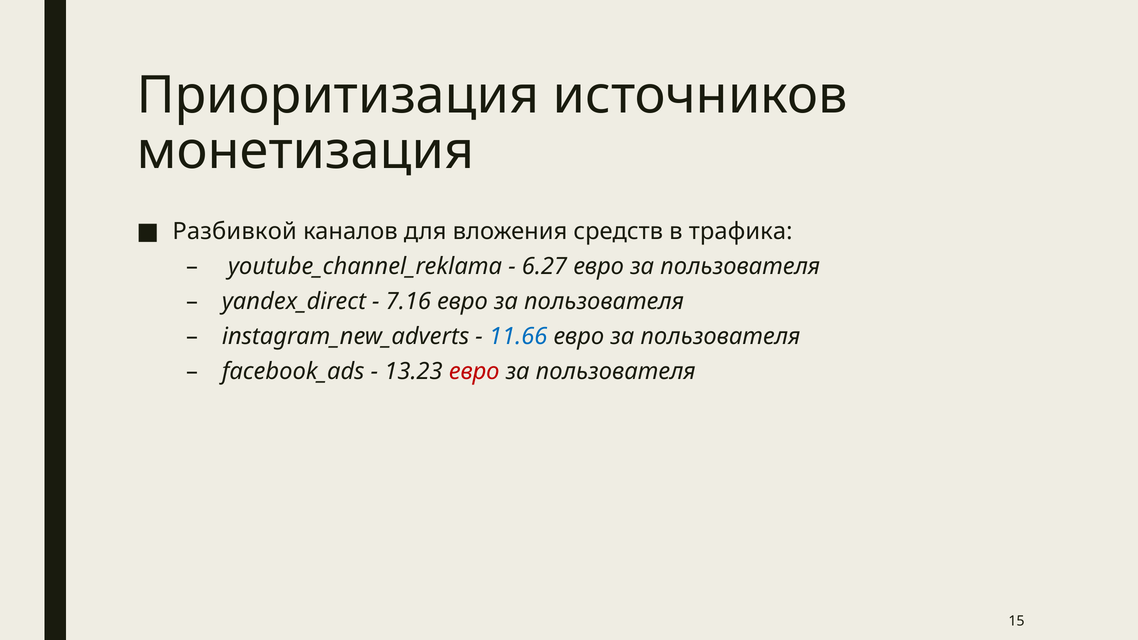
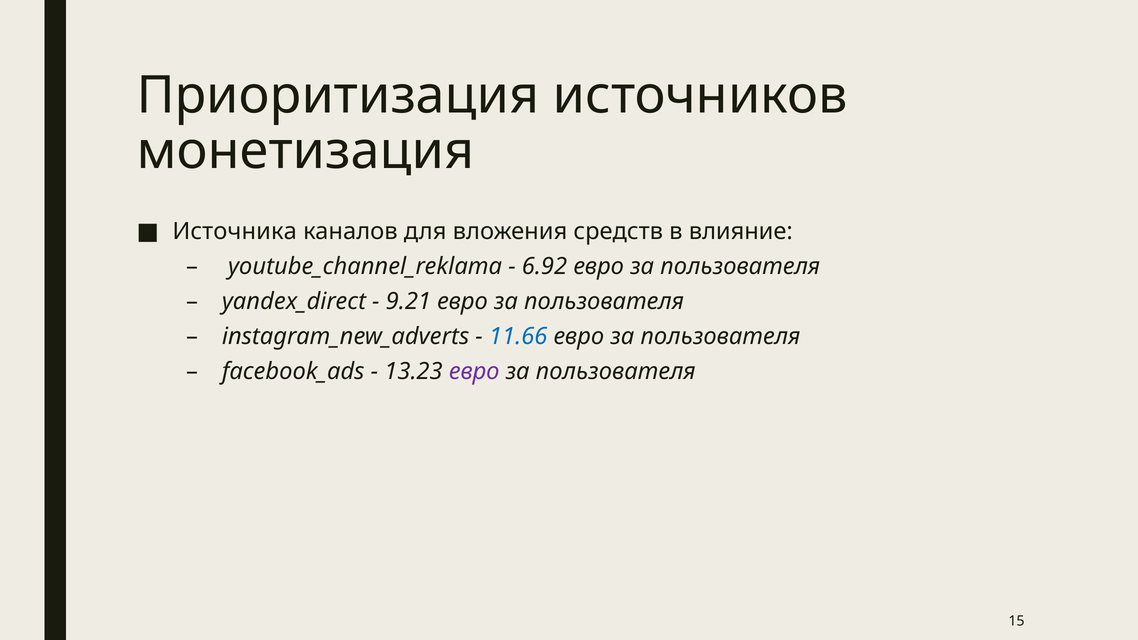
Разбивкой: Разбивкой -> Источника
трафика: трафика -> влияние
6.27: 6.27 -> 6.92
7.16: 7.16 -> 9.21
евро at (474, 371) colour: red -> purple
